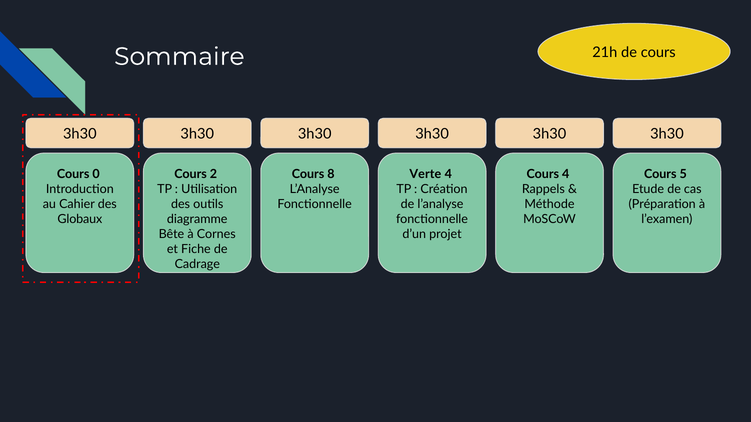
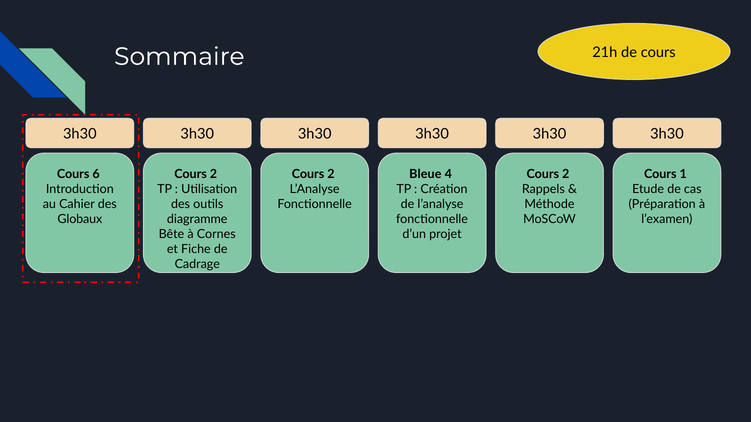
0: 0 -> 6
8 at (331, 174): 8 -> 2
Verte: Verte -> Bleue
4 at (566, 174): 4 -> 2
5: 5 -> 1
